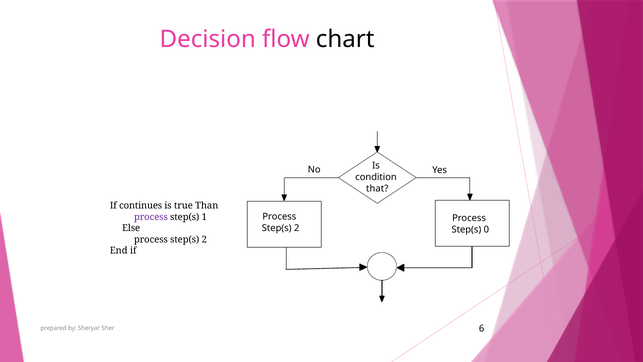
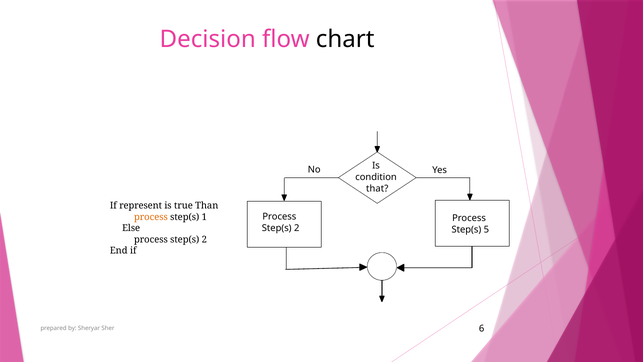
continues: continues -> represent
process at (151, 217) colour: purple -> orange
0: 0 -> 5
